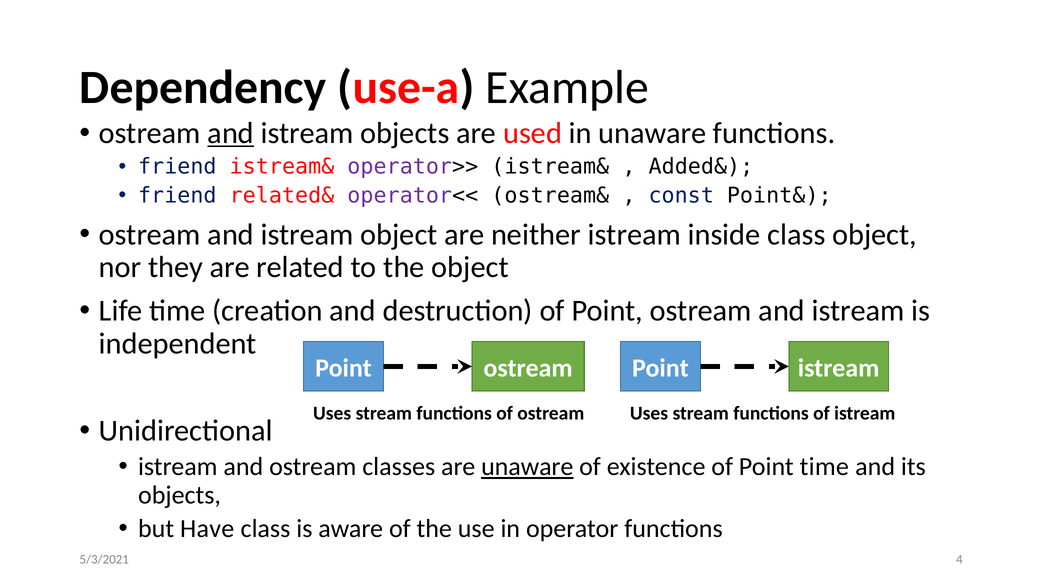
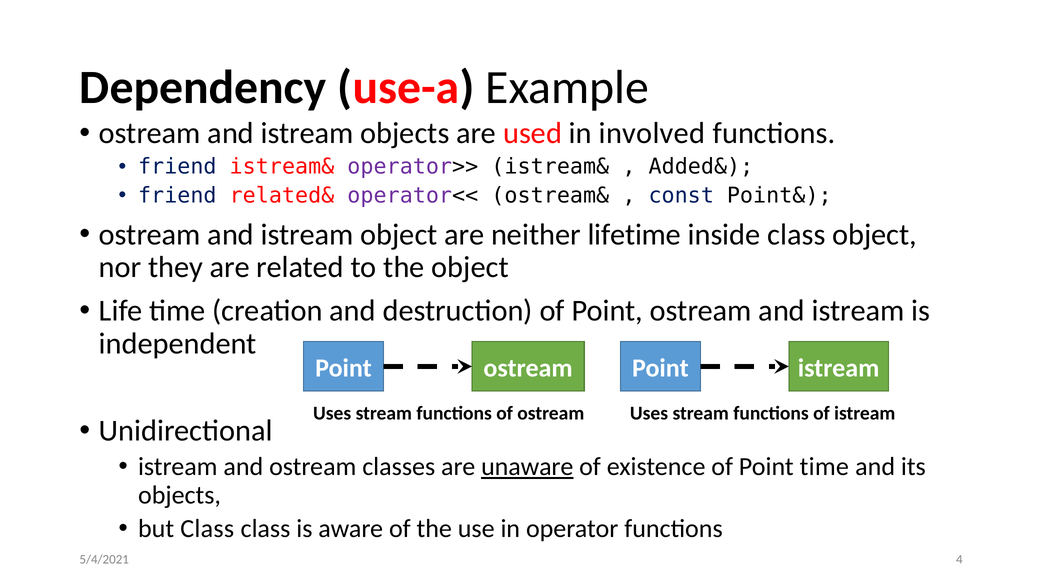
and at (231, 133) underline: present -> none
in unaware: unaware -> involved
neither istream: istream -> lifetime
but Have: Have -> Class
5/3/2021: 5/3/2021 -> 5/4/2021
